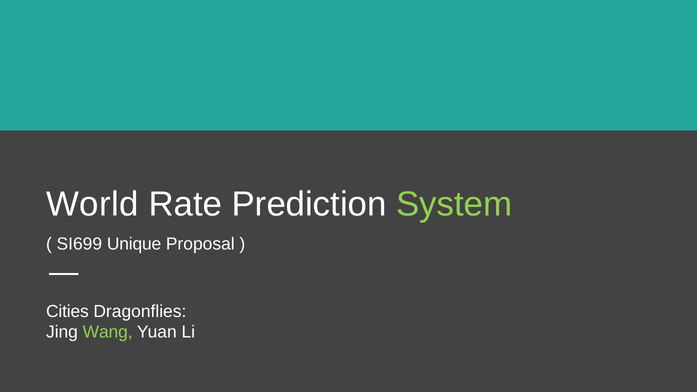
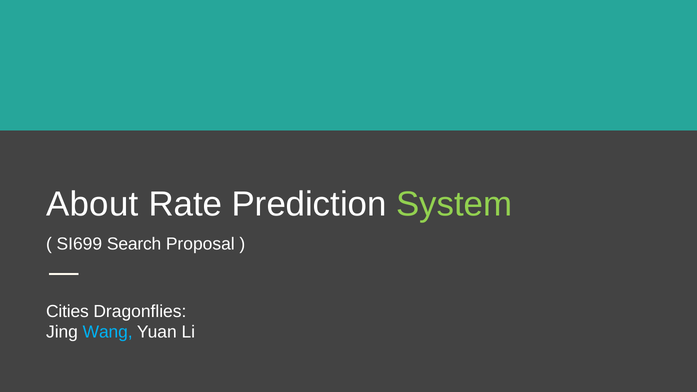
World: World -> About
Unique: Unique -> Search
Wang colour: light green -> light blue
